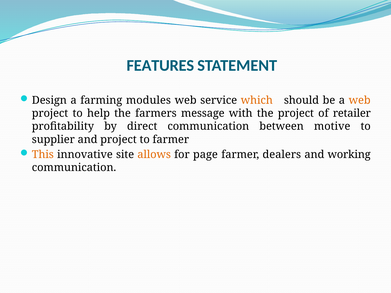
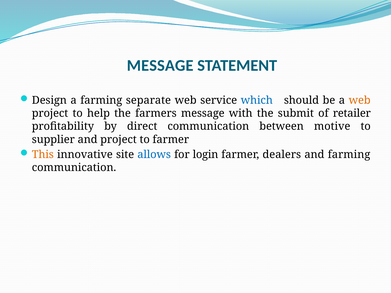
FEATURES at (160, 65): FEATURES -> MESSAGE
modules: modules -> separate
which colour: orange -> blue
the project: project -> submit
allows colour: orange -> blue
page: page -> login
and working: working -> farming
